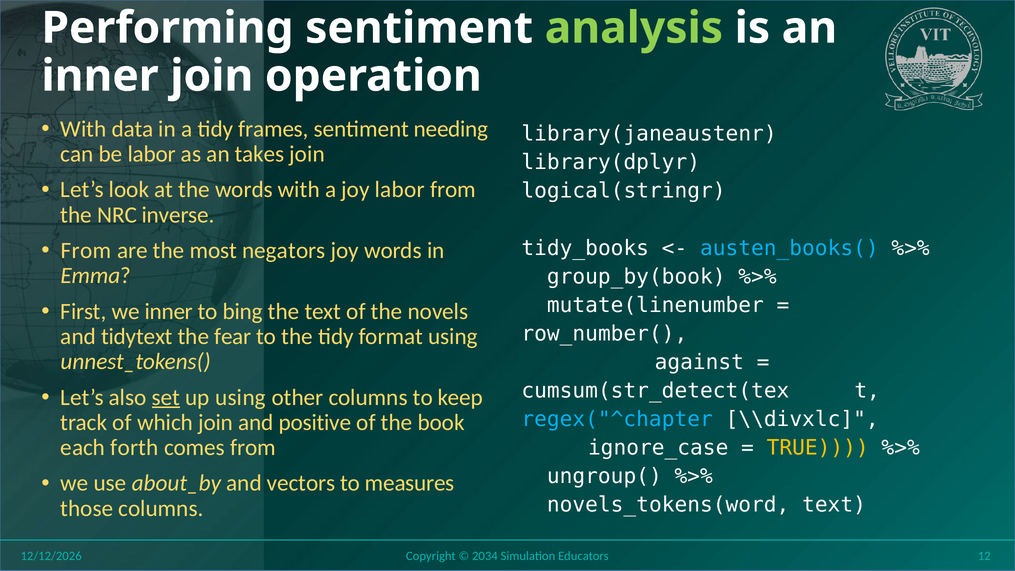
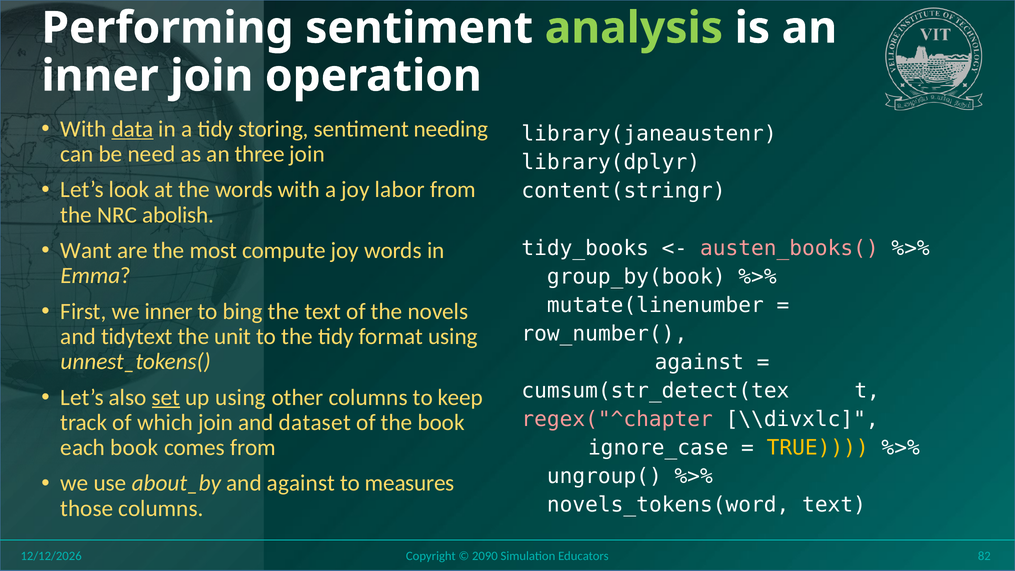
data underline: none -> present
frames: frames -> storing
be labor: labor -> need
takes: takes -> three
logical(stringr: logical(stringr -> content(stringr
inverse: inverse -> abolish
austen_books( colour: light blue -> pink
From at (86, 251): From -> Want
negators: negators -> compute
fear: fear -> unit
regex("^chapter colour: light blue -> pink
positive: positive -> dataset
each forth: forth -> book
and vectors: vectors -> against
2034: 2034 -> 2090
12: 12 -> 82
